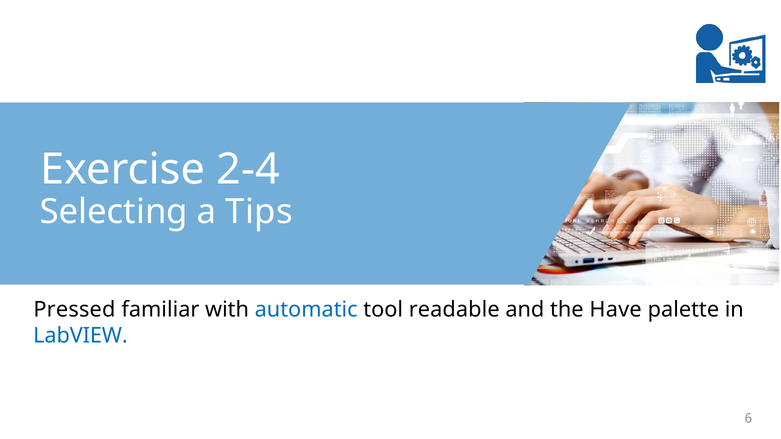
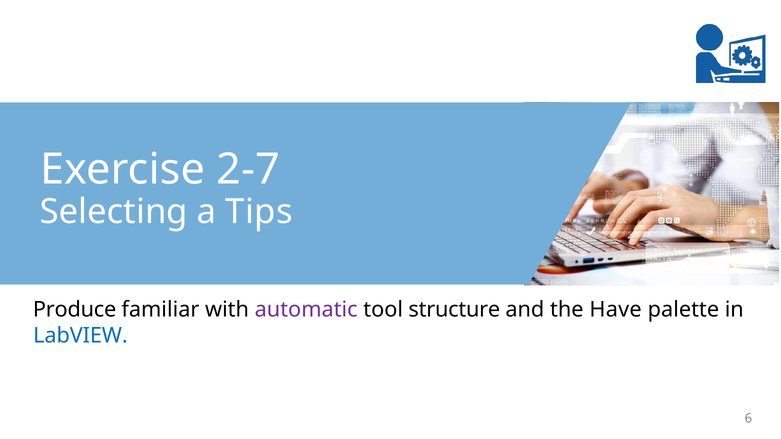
2-4: 2-4 -> 2-7
Pressed: Pressed -> Produce
automatic colour: blue -> purple
readable: readable -> structure
